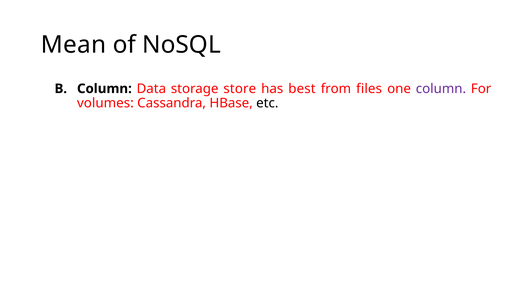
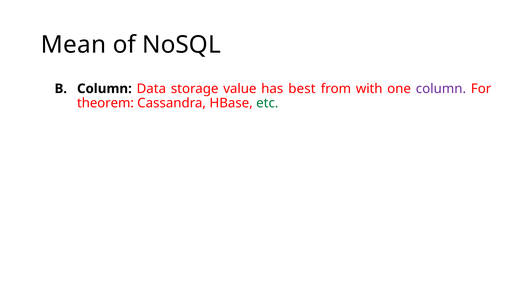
store: store -> value
files: files -> with
volumes: volumes -> theorem
etc colour: black -> green
